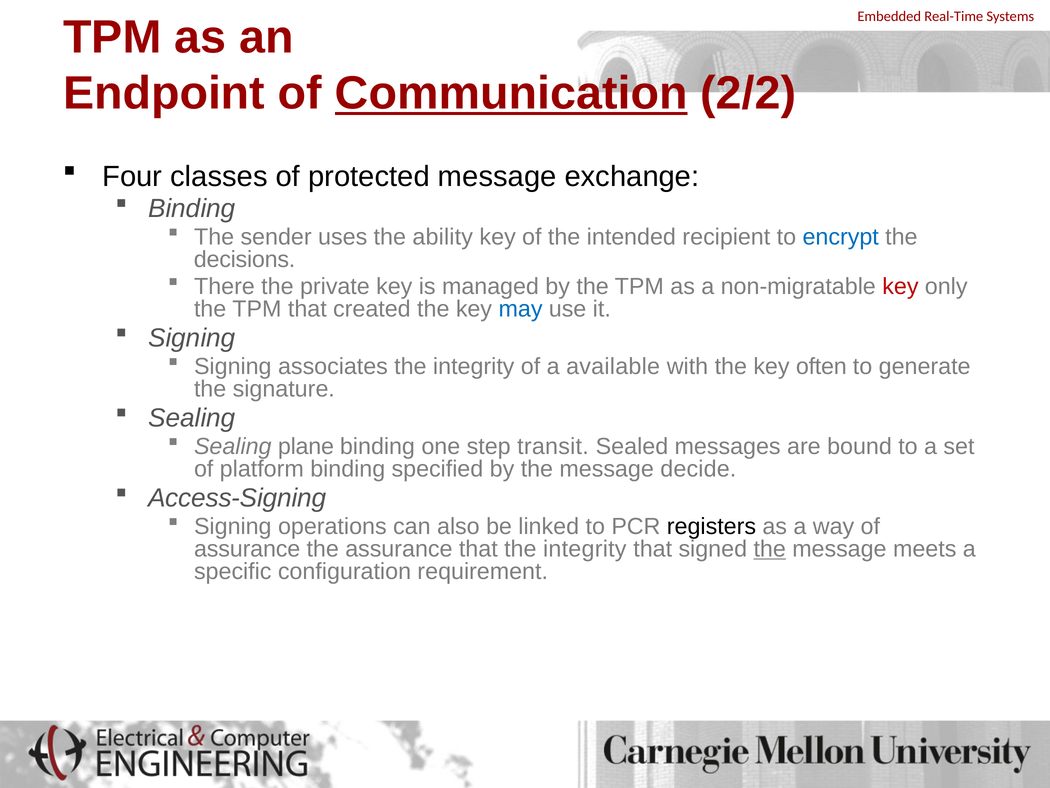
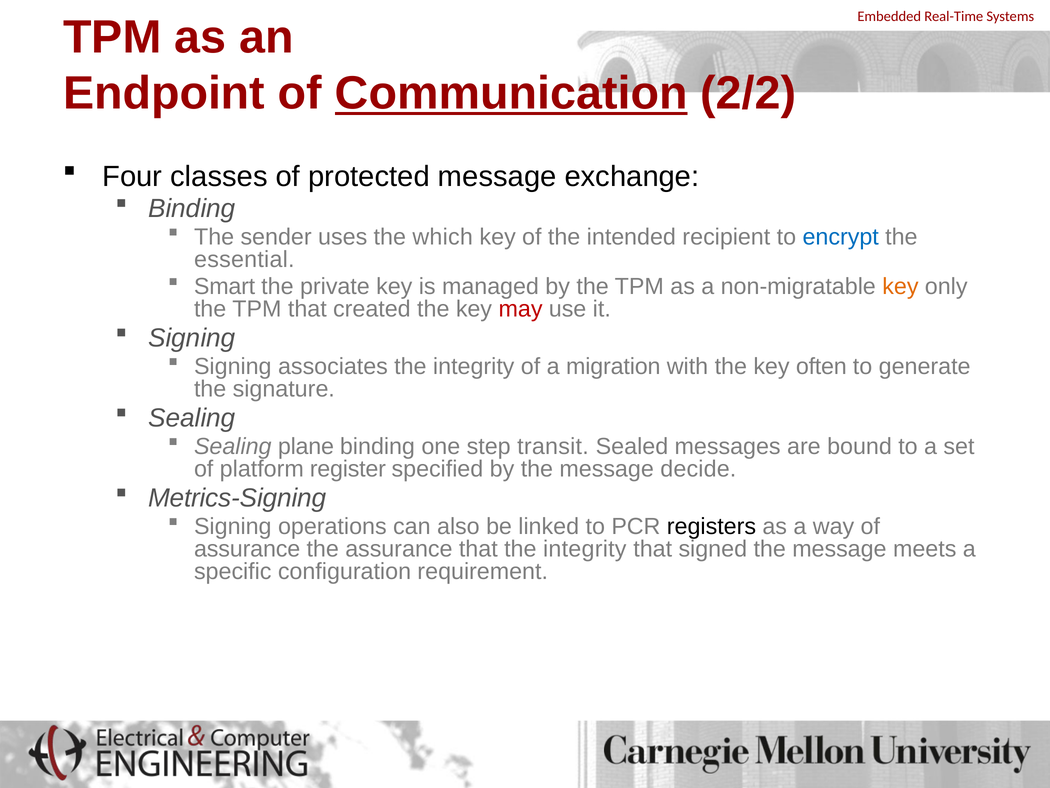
ability: ability -> which
decisions: decisions -> essential
There: There -> Smart
key at (900, 286) colour: red -> orange
may colour: blue -> red
available: available -> migration
platform binding: binding -> register
Access-Signing: Access-Signing -> Metrics-Signing
the at (770, 549) underline: present -> none
